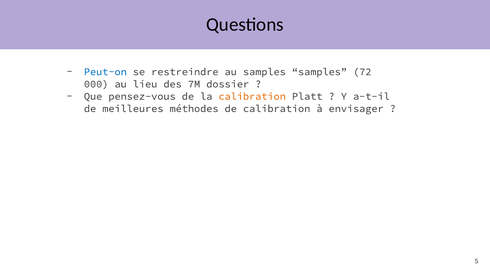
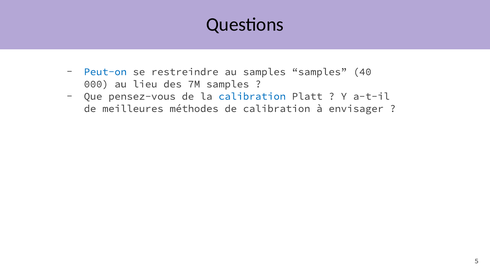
72: 72 -> 40
7M dossier: dossier -> samples
calibration at (252, 96) colour: orange -> blue
